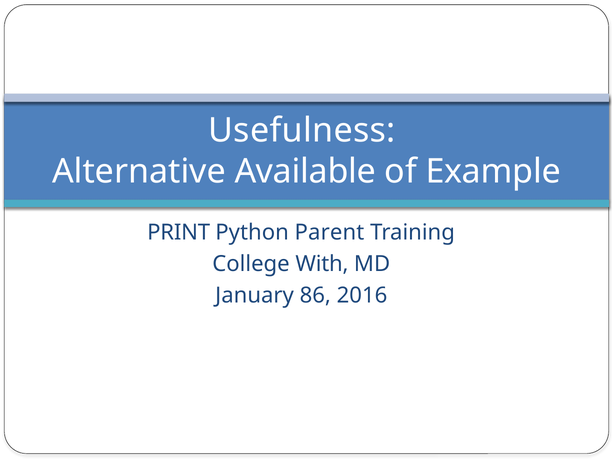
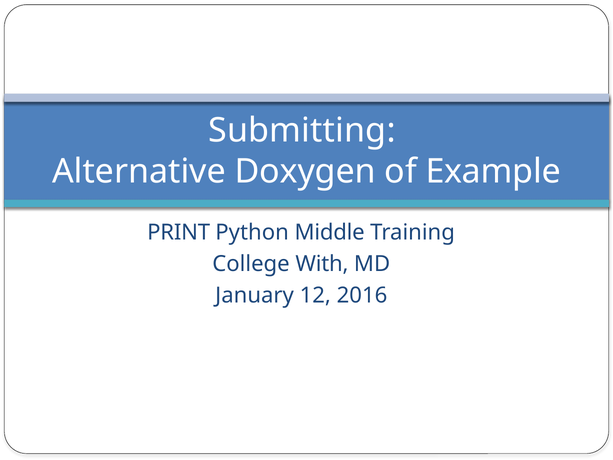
Usefulness: Usefulness -> Submitting
Available: Available -> Doxygen
Parent: Parent -> Middle
86: 86 -> 12
